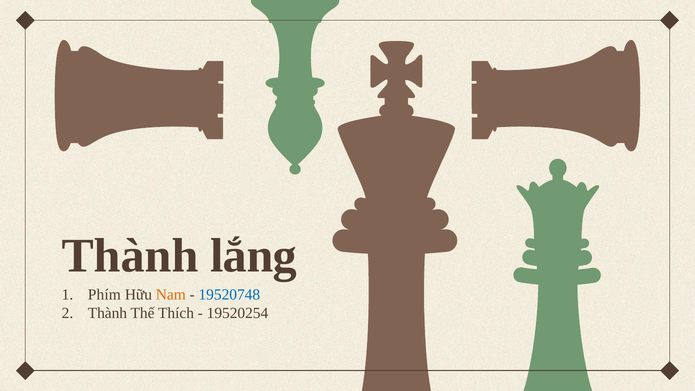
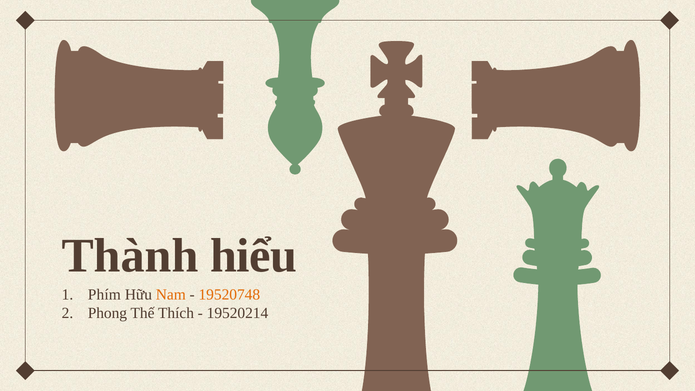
lắng: lắng -> hiểu
19520748 colour: blue -> orange
Thành at (107, 313): Thành -> Phong
19520254: 19520254 -> 19520214
